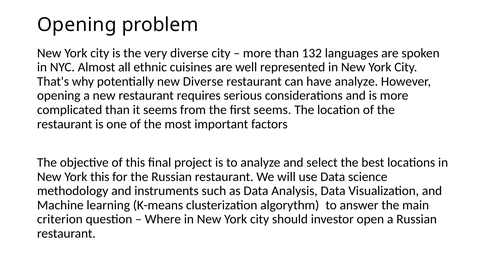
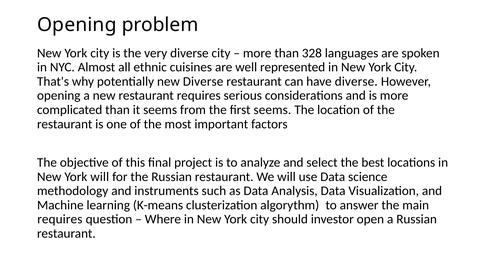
132: 132 -> 328
have analyze: analyze -> diverse
York this: this -> will
criterion at (60, 220): criterion -> requires
